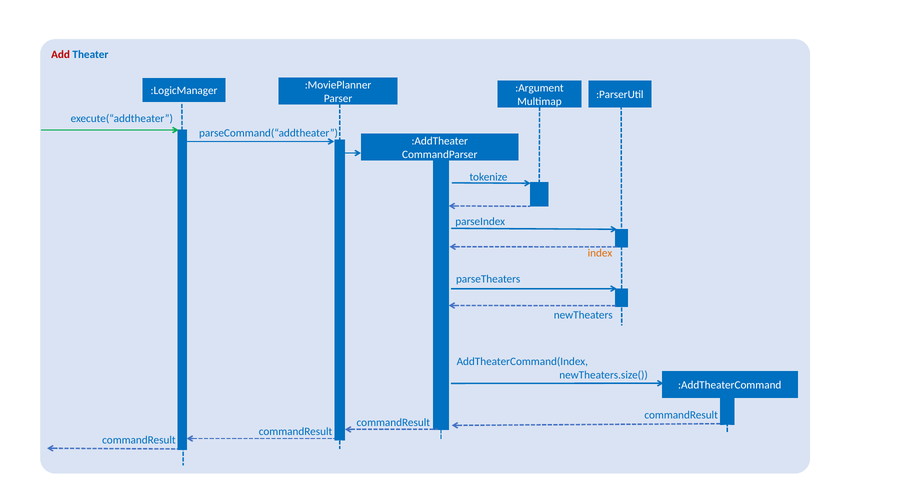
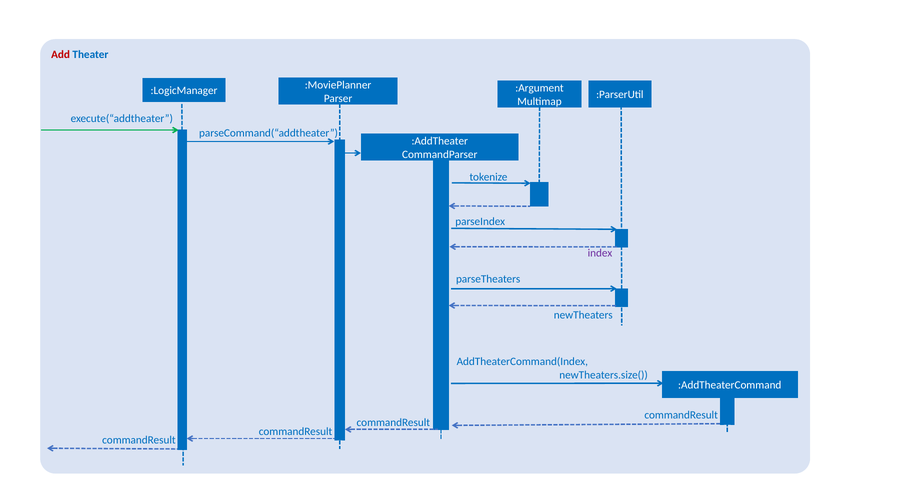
index colour: orange -> purple
